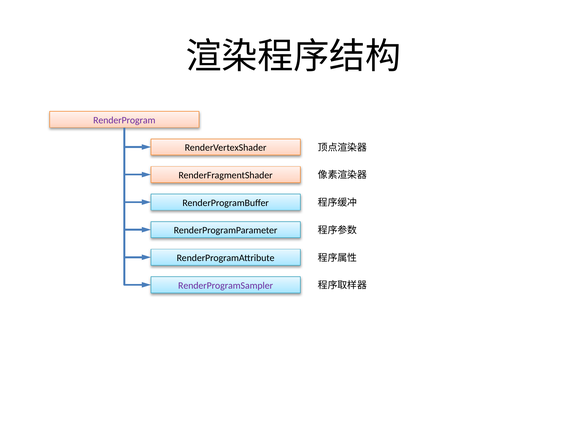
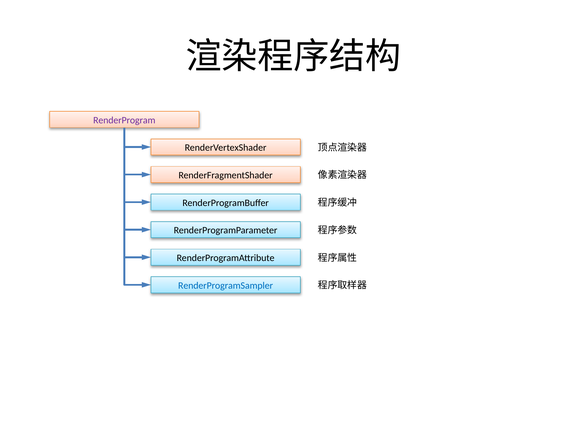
RenderProgramSampler colour: purple -> blue
